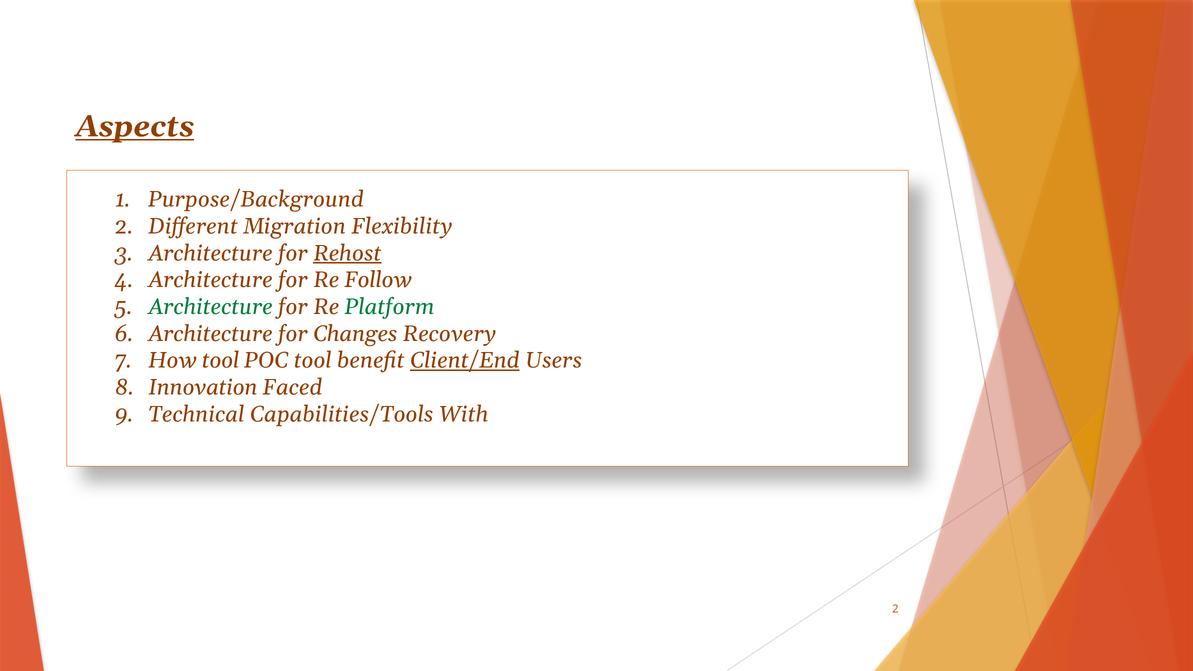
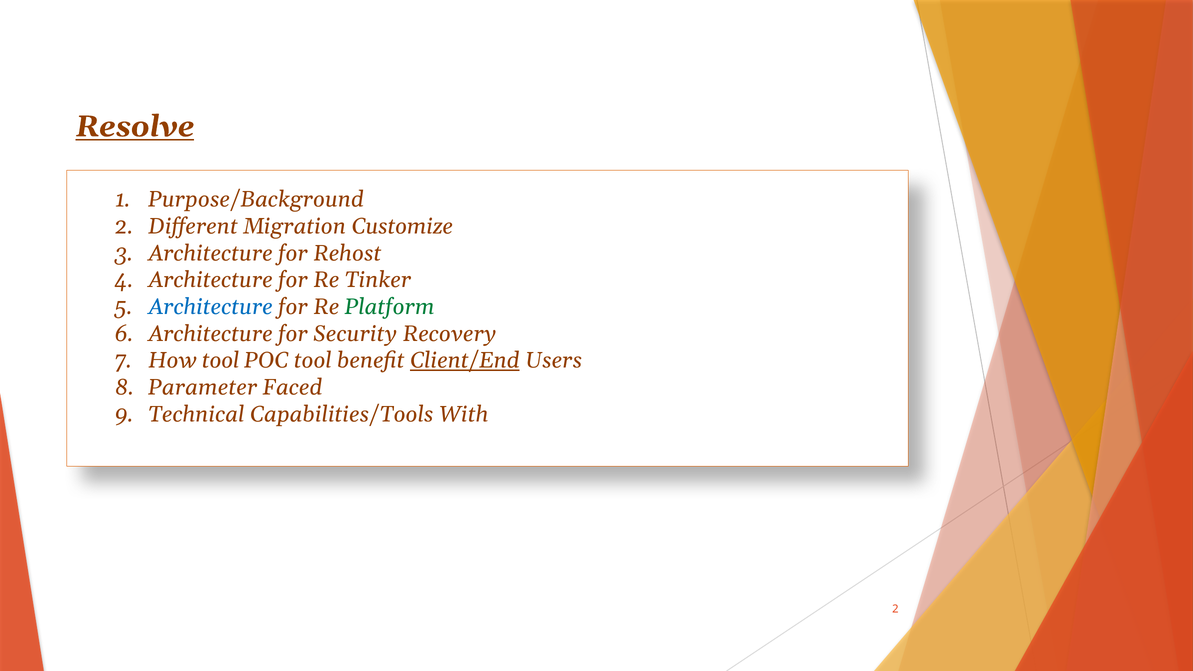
Aspects: Aspects -> Resolve
Flexibility: Flexibility -> Customize
Rehost underline: present -> none
Follow: Follow -> Tinker
Architecture at (210, 307) colour: green -> blue
Changes: Changes -> Security
Innovation: Innovation -> Parameter
